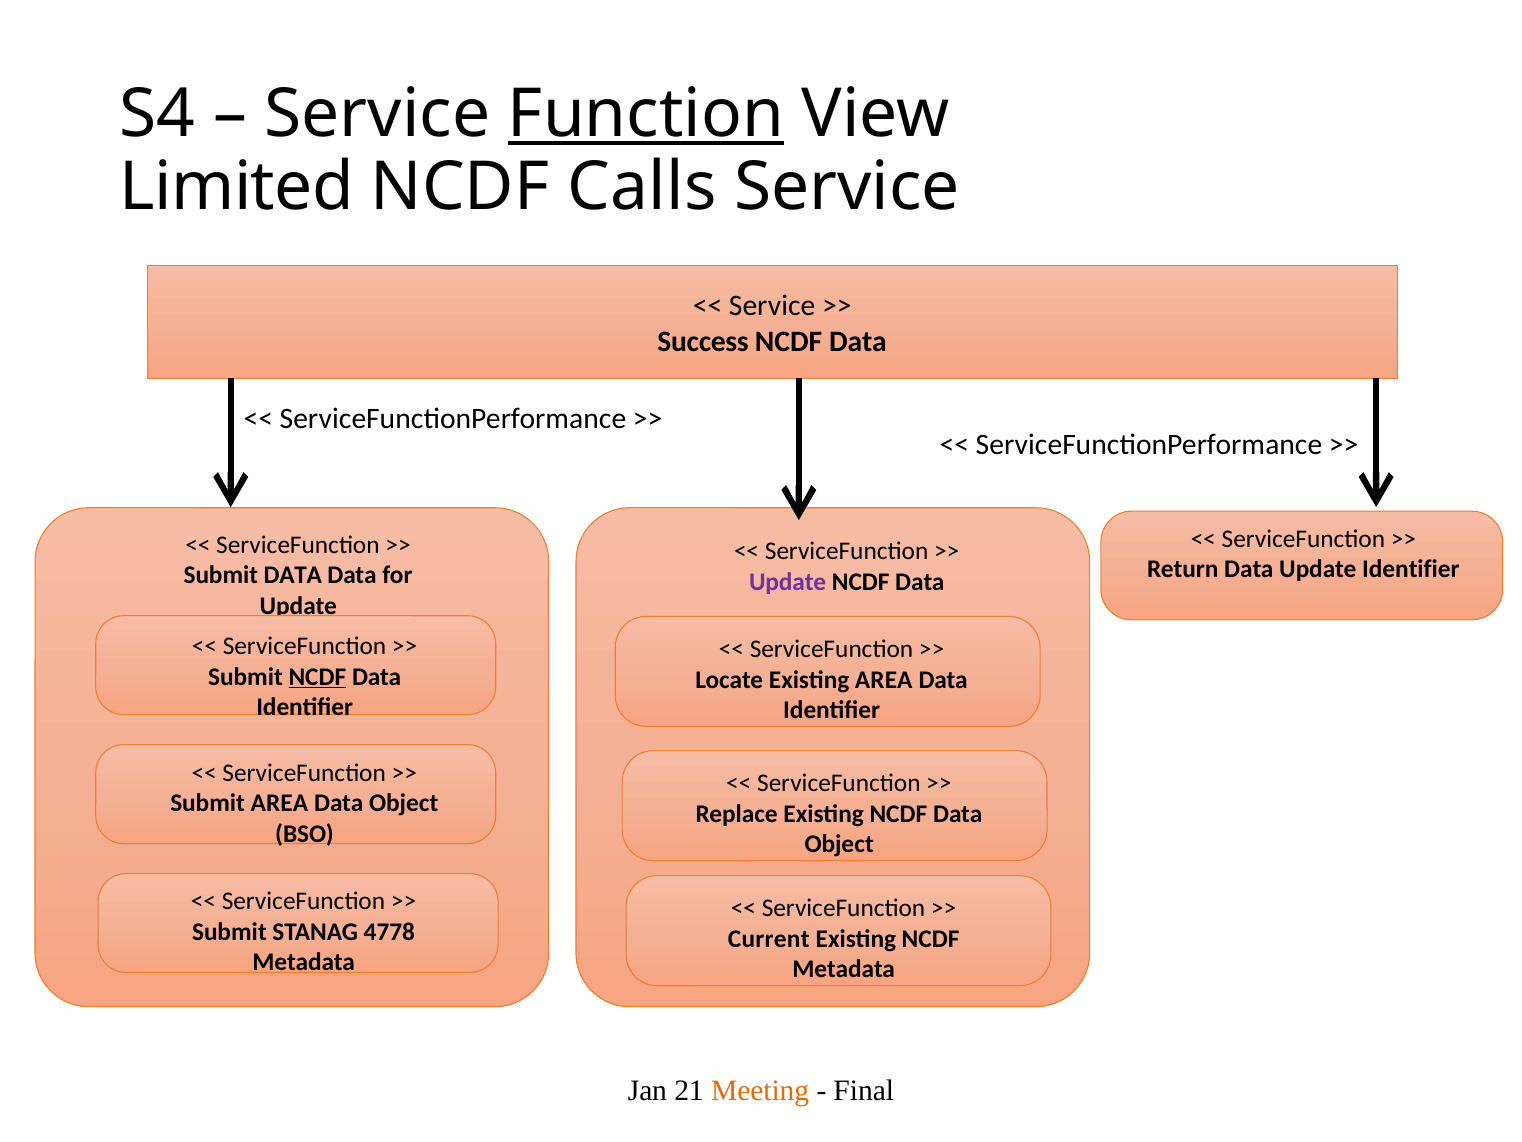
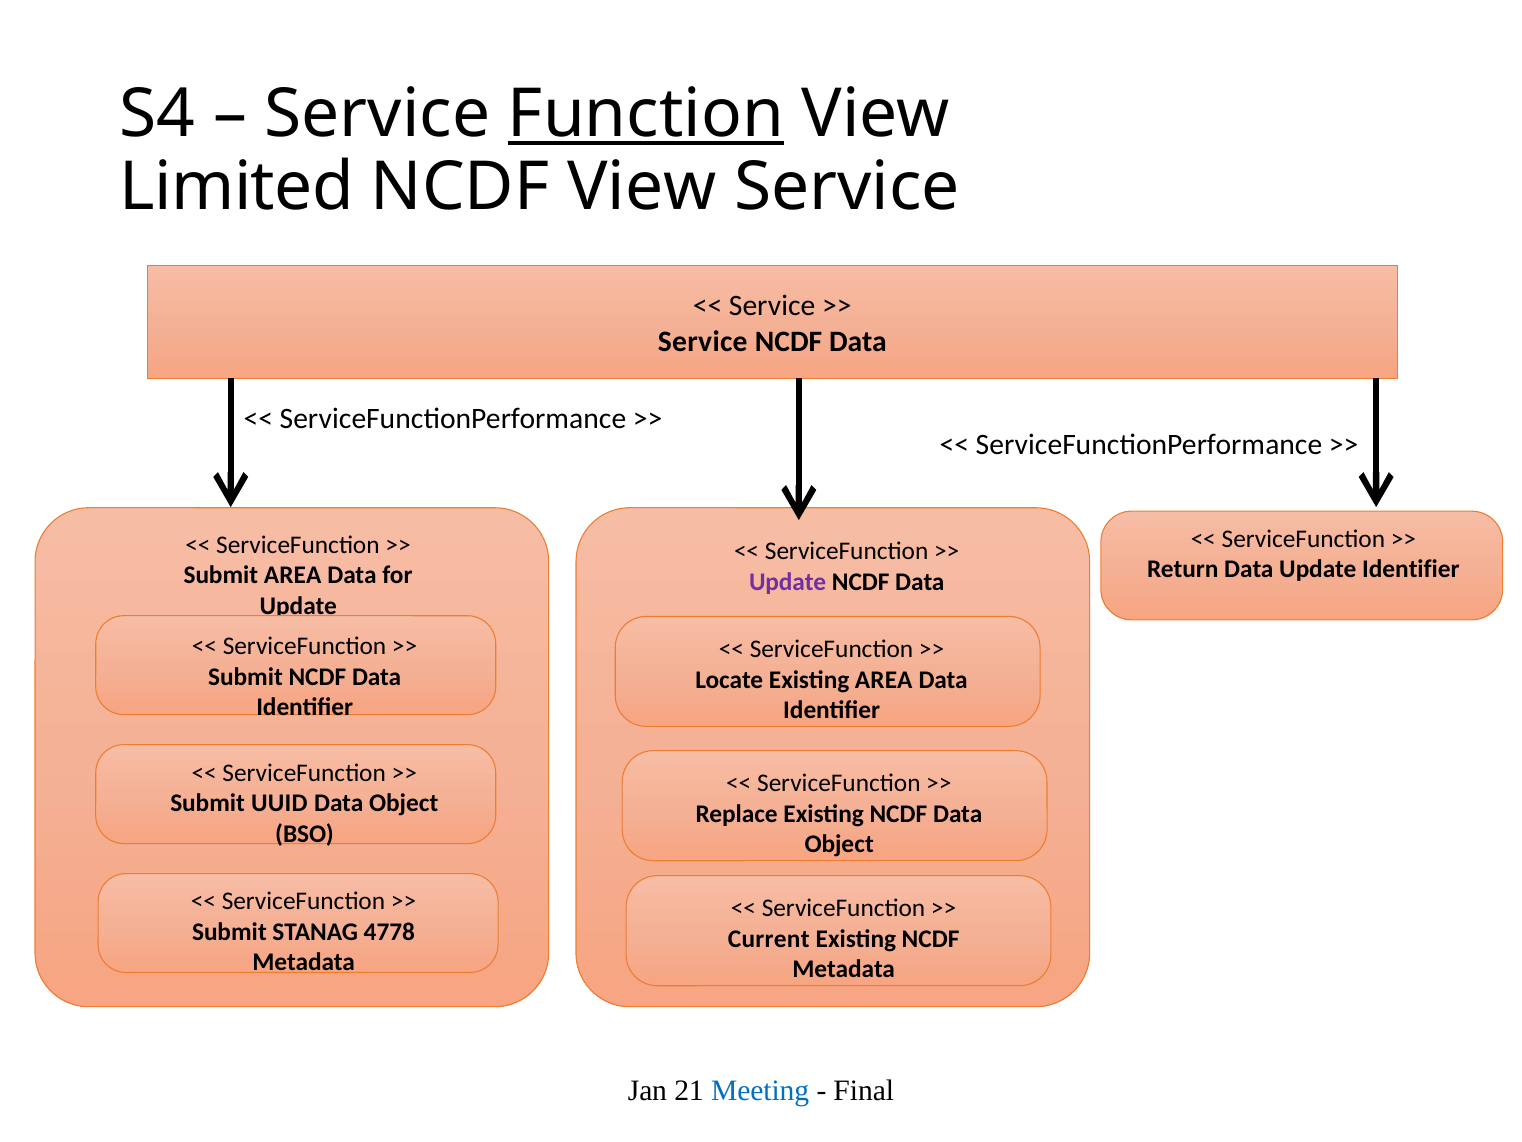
NCDF Calls: Calls -> View
Success at (703, 341): Success -> Service
Submit DATA: DATA -> AREA
NCDF at (317, 677) underline: present -> none
Submit AREA: AREA -> UUID
Meeting colour: orange -> blue
